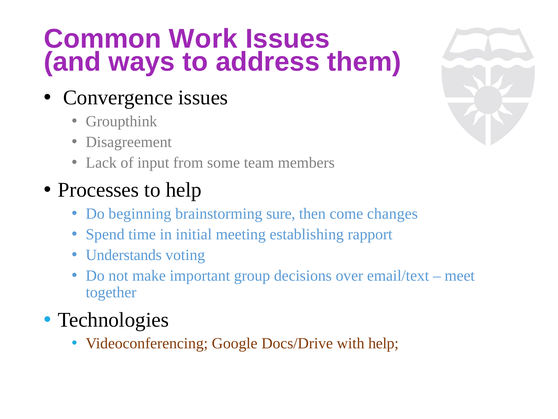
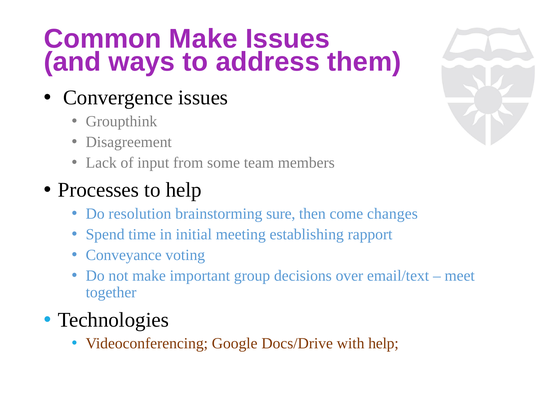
Common Work: Work -> Make
beginning: beginning -> resolution
Understands: Understands -> Conveyance
